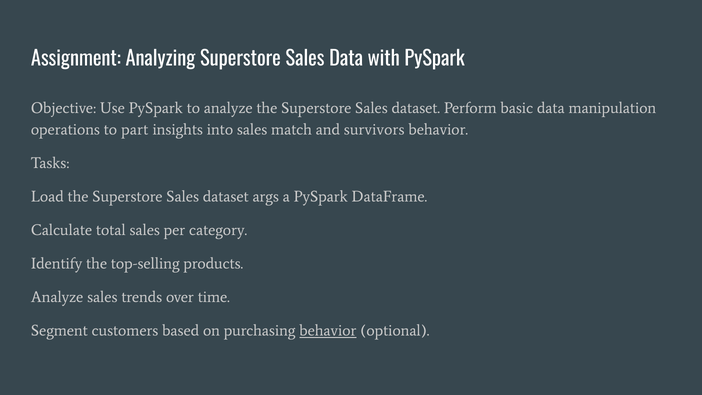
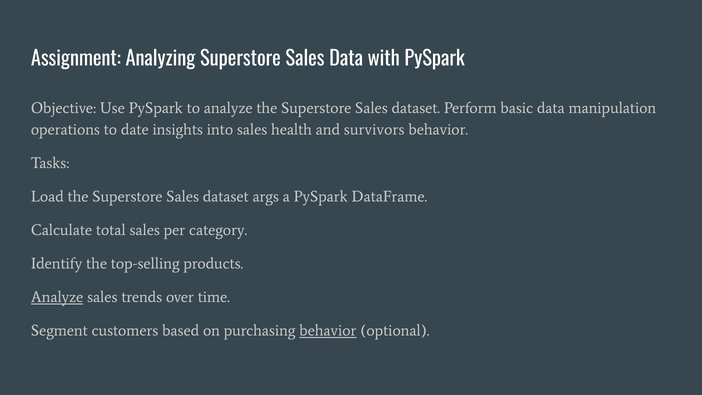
part: part -> date
match: match -> health
Analyze at (57, 297) underline: none -> present
